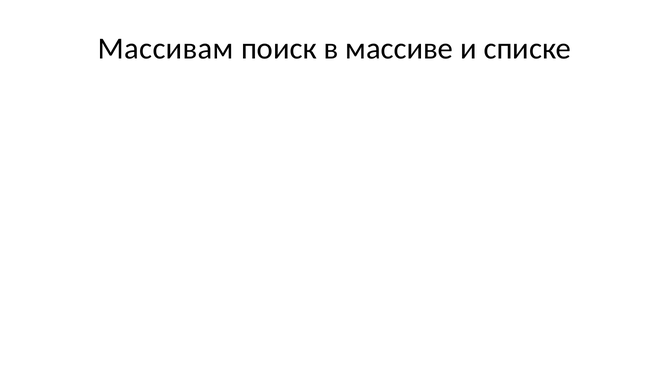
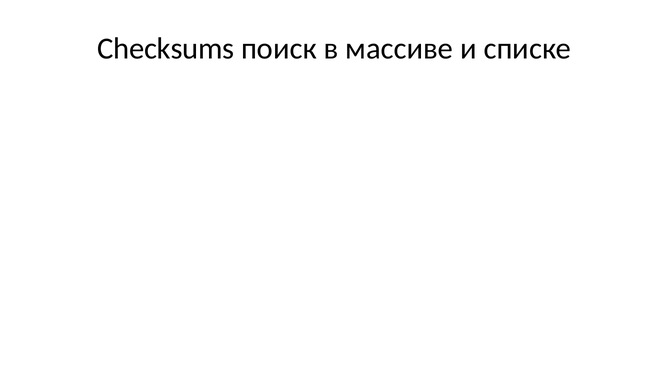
Массивам: Массивам -> Checksums
